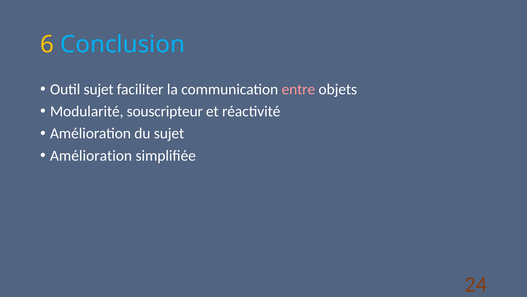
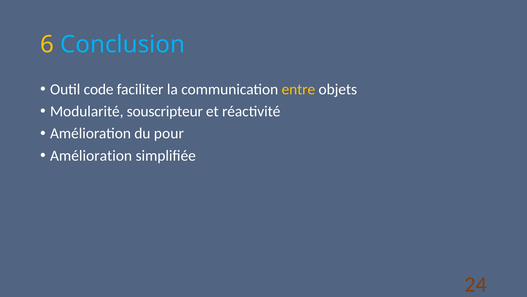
Outil sujet: sujet -> code
entre colour: pink -> yellow
du sujet: sujet -> pour
